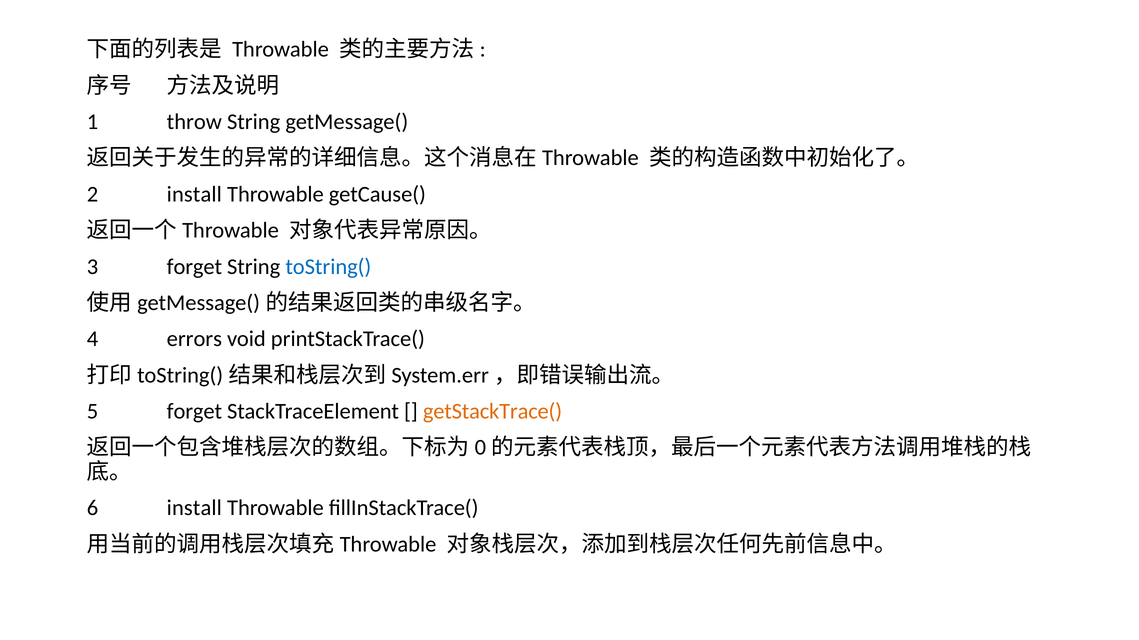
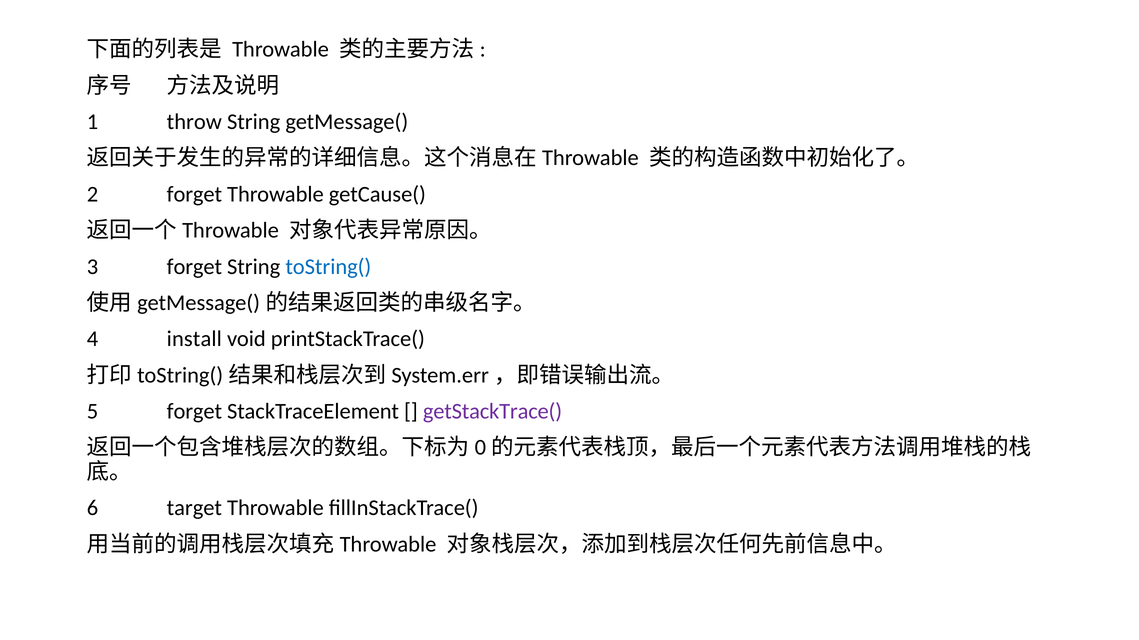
2 install: install -> forget
errors: errors -> install
getStackTrace( colour: orange -> purple
6 install: install -> target
